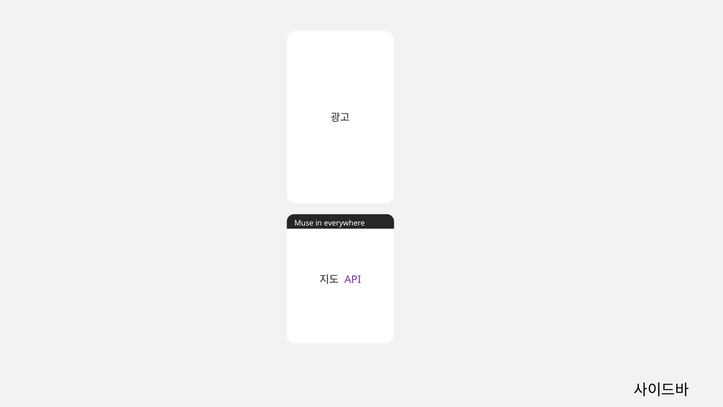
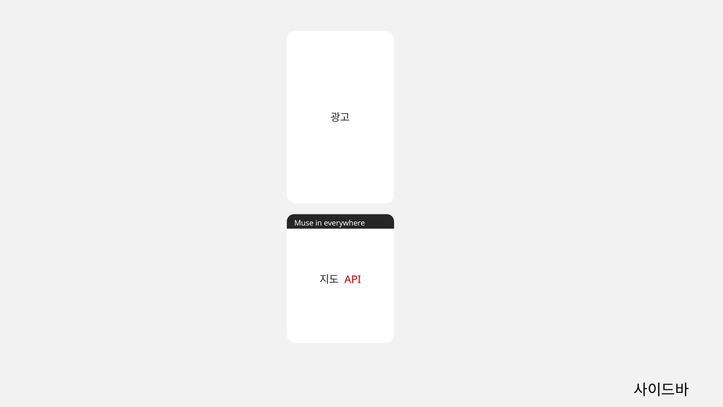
API colour: purple -> red
